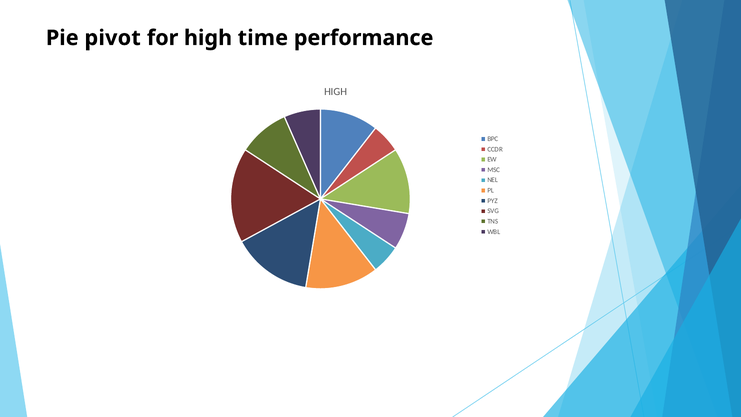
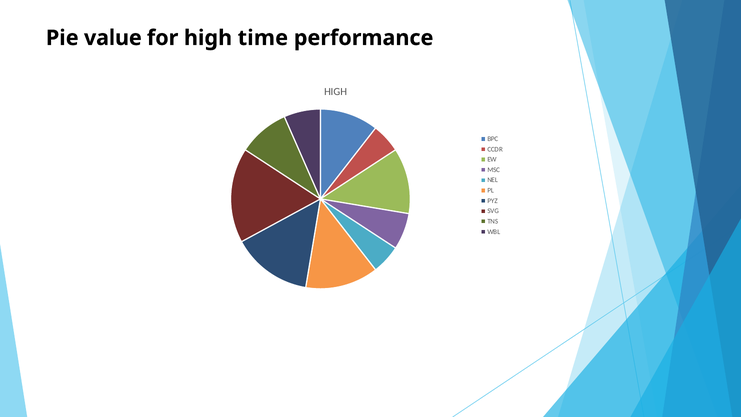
pivot: pivot -> value
